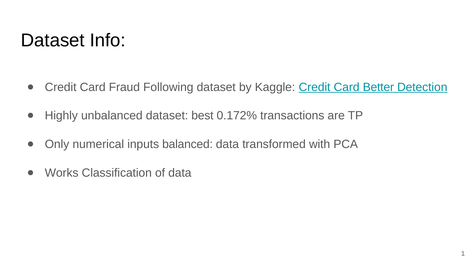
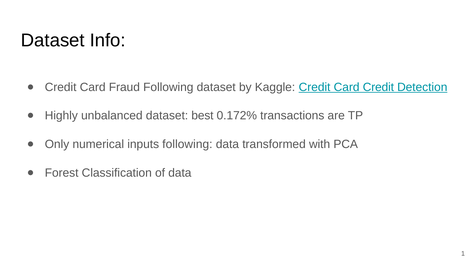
Card Better: Better -> Credit
inputs balanced: balanced -> following
Works: Works -> Forest
